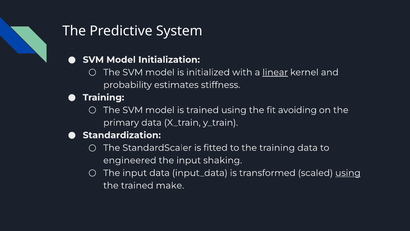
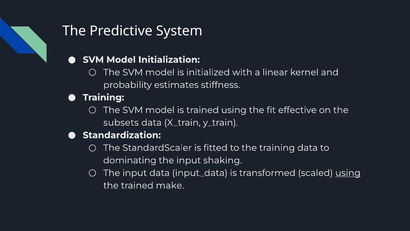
linear underline: present -> none
avoiding: avoiding -> effective
primary: primary -> subsets
engineered: engineered -> dominating
